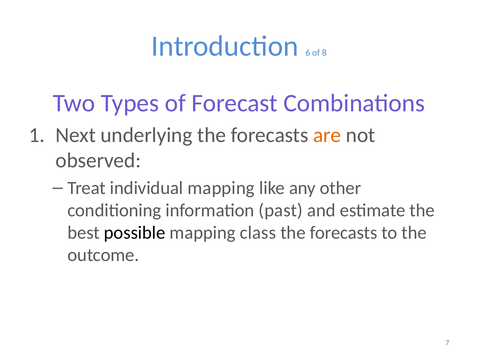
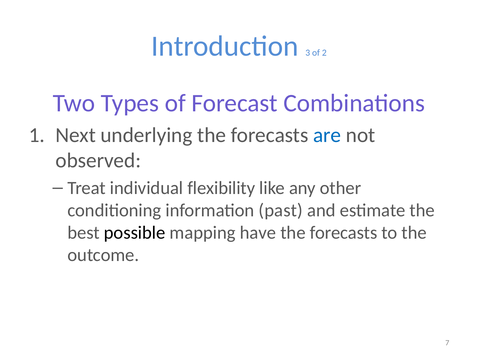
6: 6 -> 3
8: 8 -> 2
are colour: orange -> blue
individual mapping: mapping -> flexibility
class: class -> have
